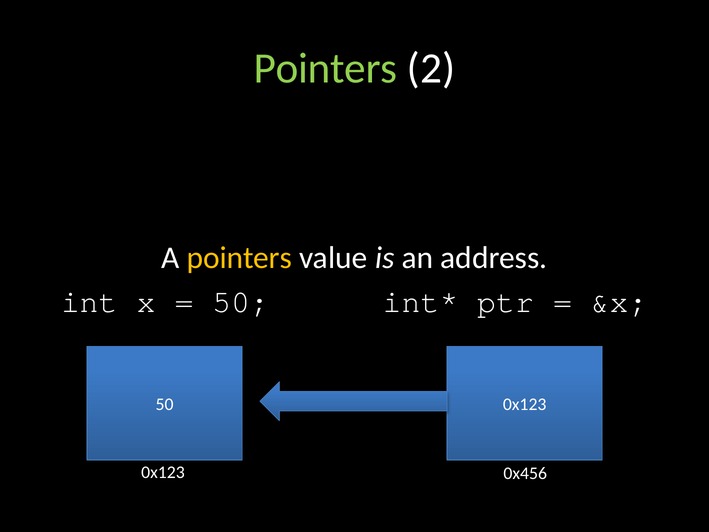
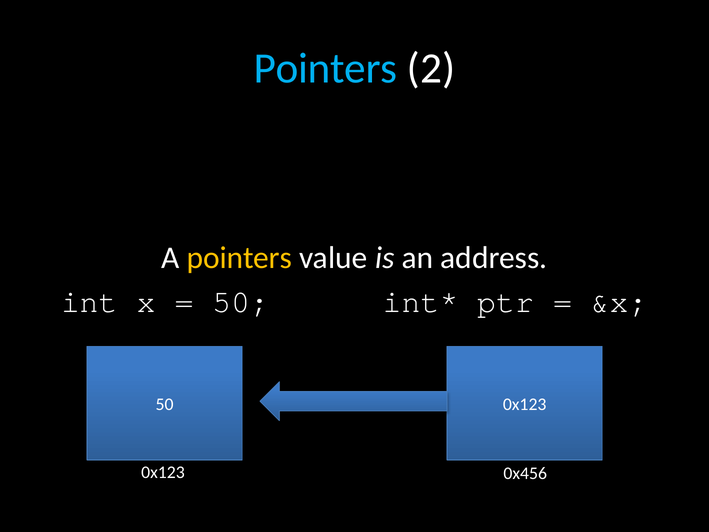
Pointers at (326, 69) colour: light green -> light blue
